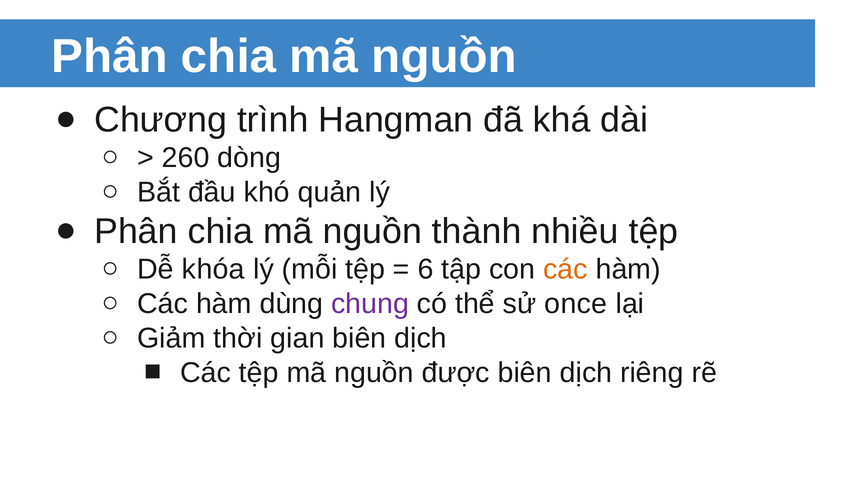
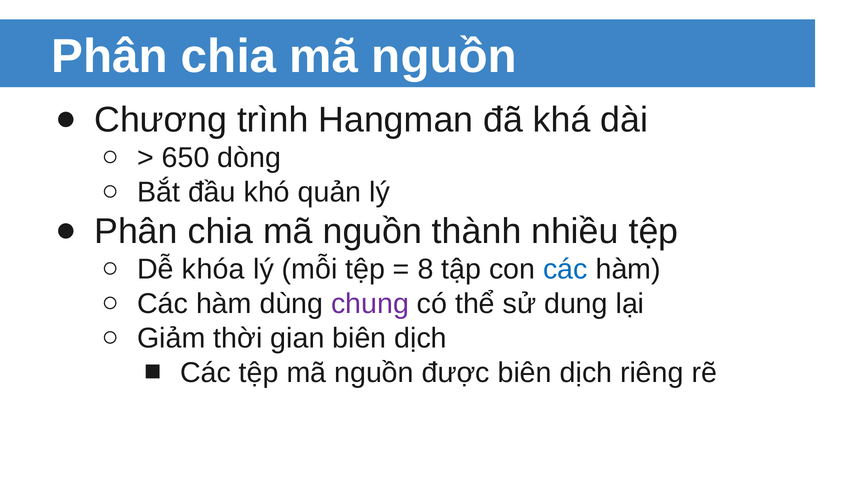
260: 260 -> 650
6: 6 -> 8
các at (565, 269) colour: orange -> blue
once: once -> dung
